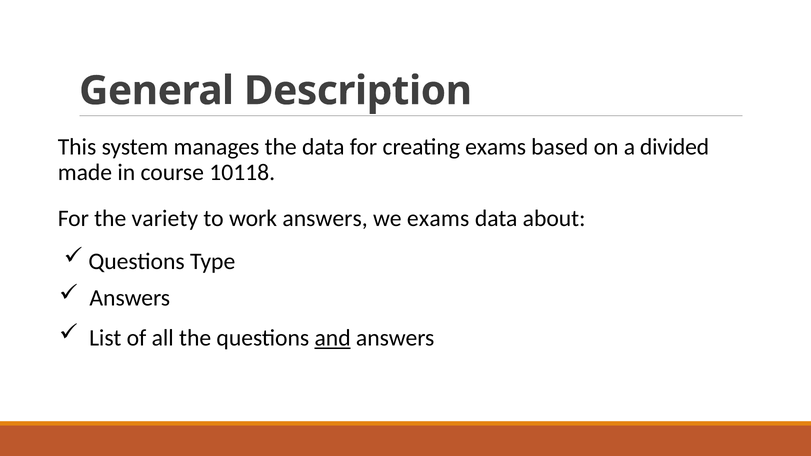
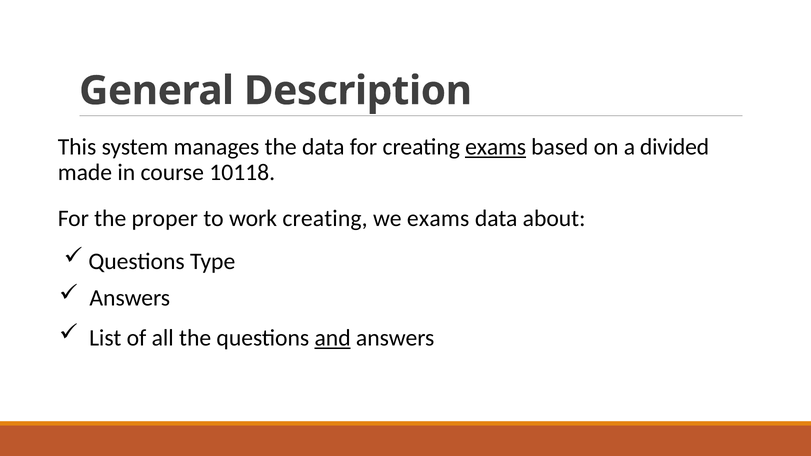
exams at (496, 147) underline: none -> present
variety: variety -> proper
work answers: answers -> creating
